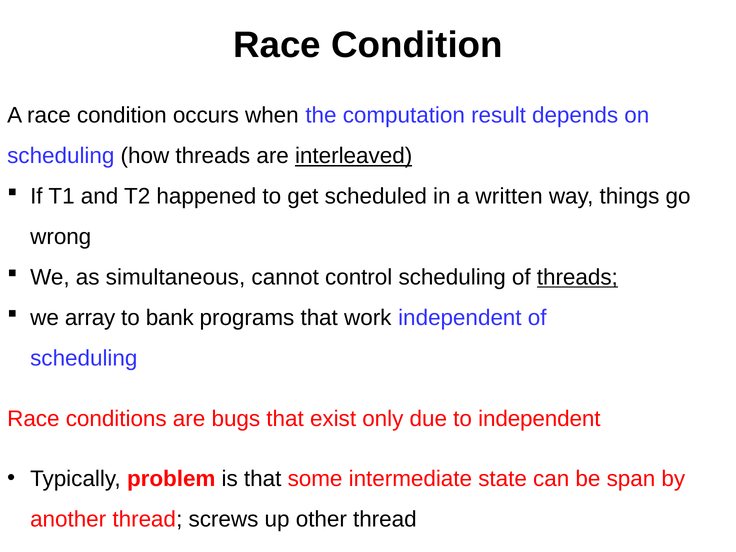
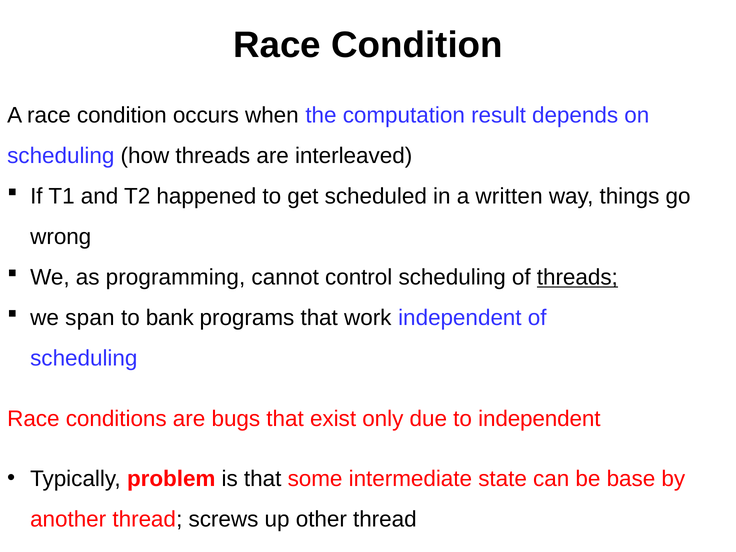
interleaved underline: present -> none
simultaneous: simultaneous -> programming
array: array -> span
span: span -> base
